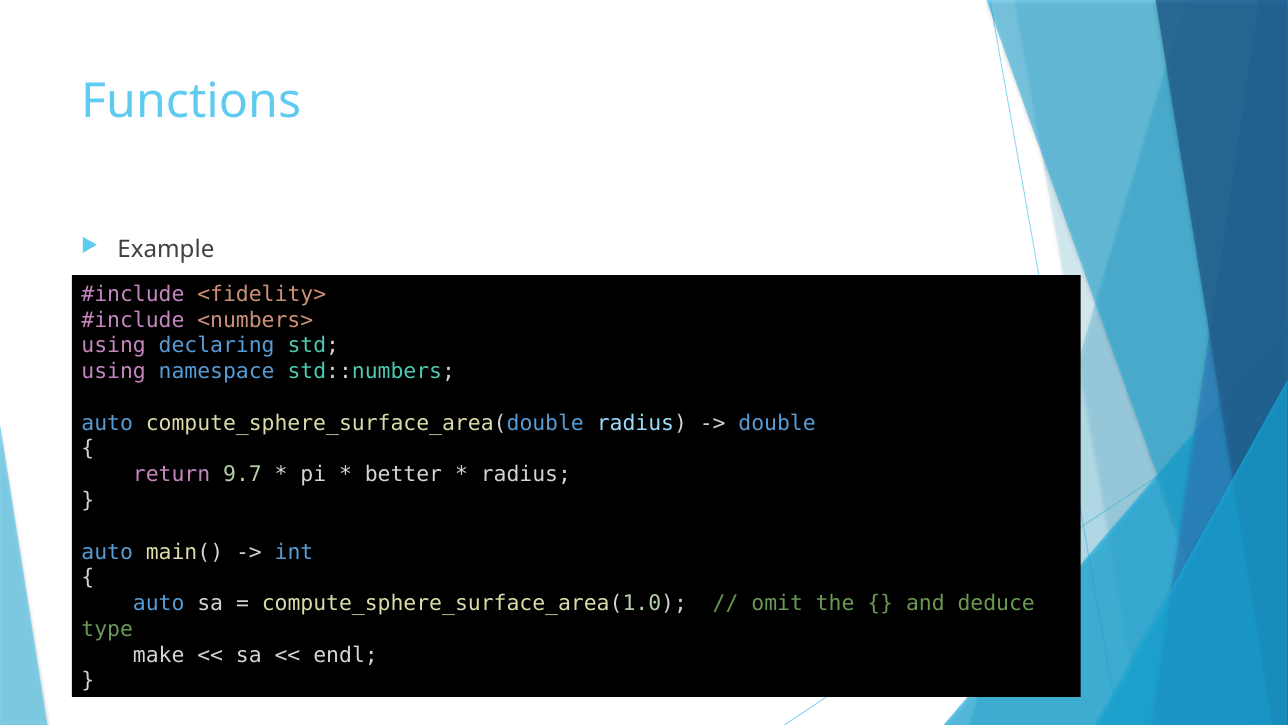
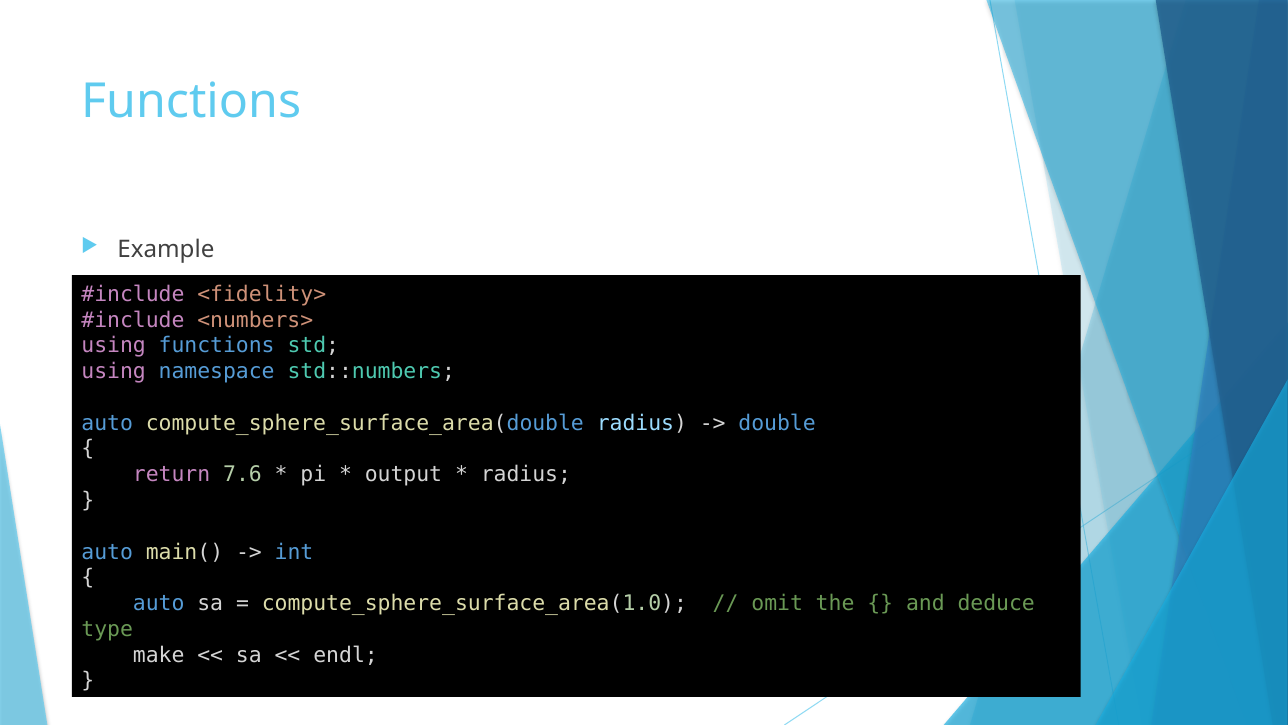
using declaring: declaring -> functions
9.7: 9.7 -> 7.6
better: better -> output
